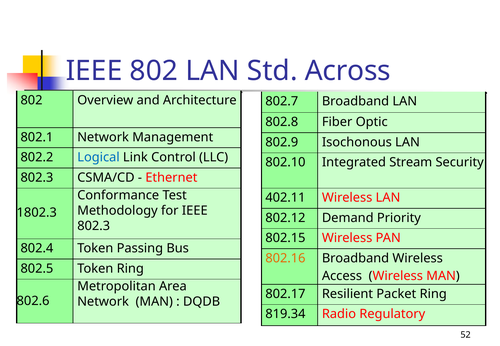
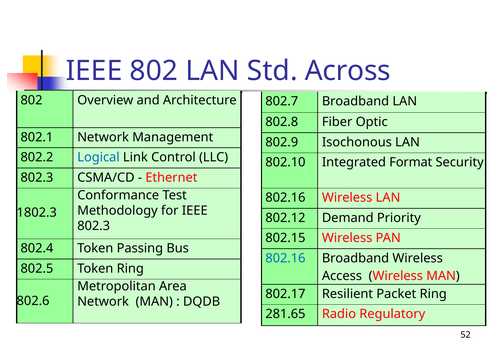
Stream: Stream -> Format
402.11 at (285, 198): 402.11 -> 802.16
802.16 at (285, 258) colour: orange -> blue
819.34: 819.34 -> 281.65
